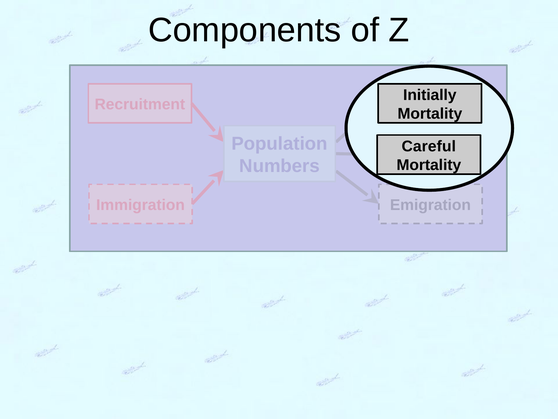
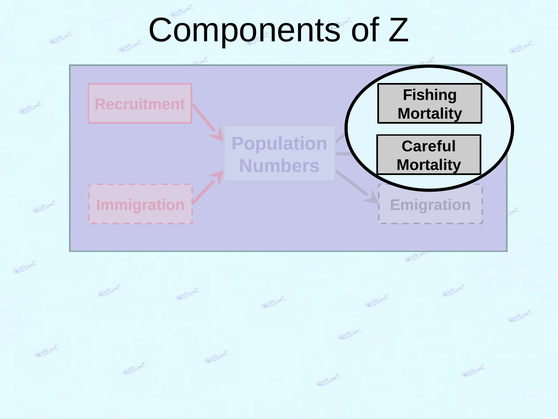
Initially: Initially -> Fishing
